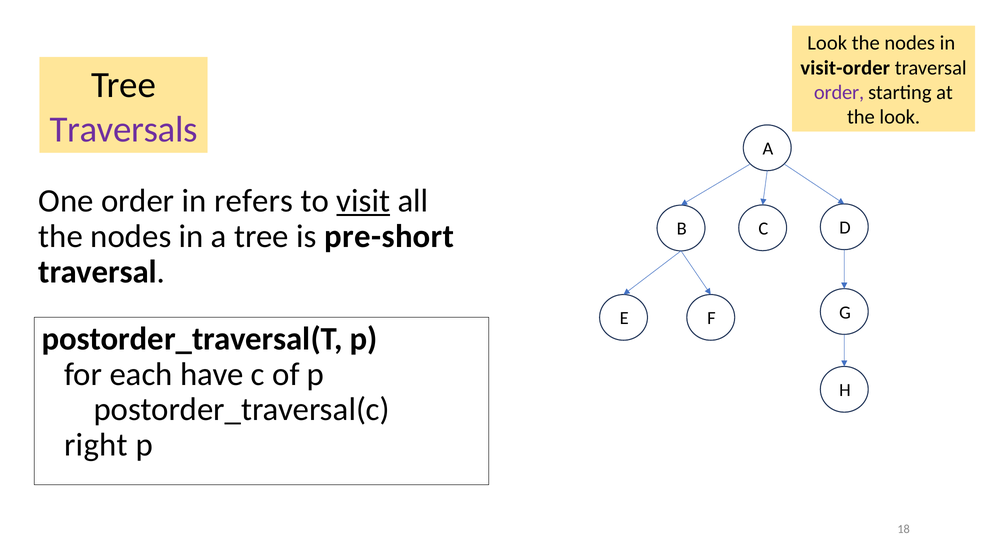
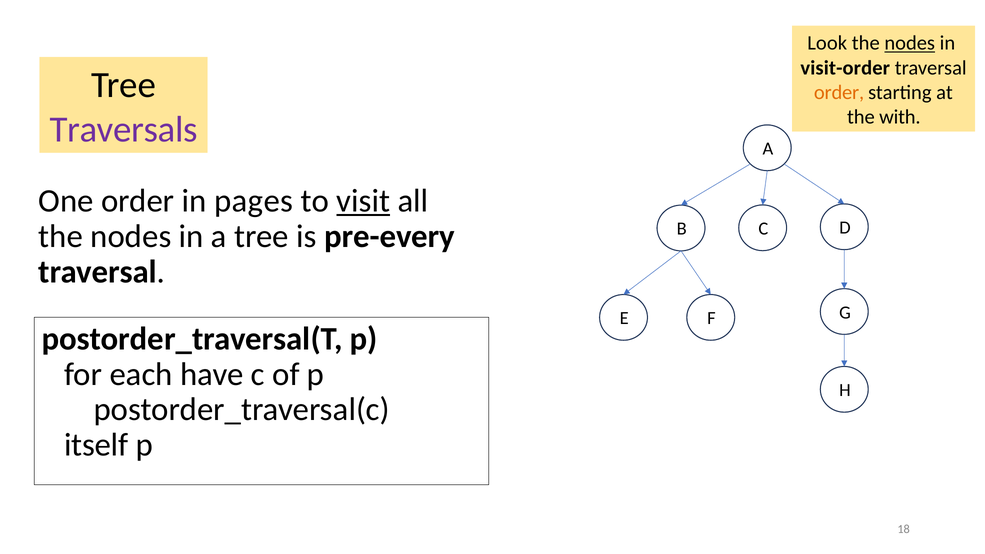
nodes at (910, 43) underline: none -> present
order at (839, 92) colour: purple -> orange
the look: look -> with
refers: refers -> pages
pre-short: pre-short -> pre-every
right: right -> itself
